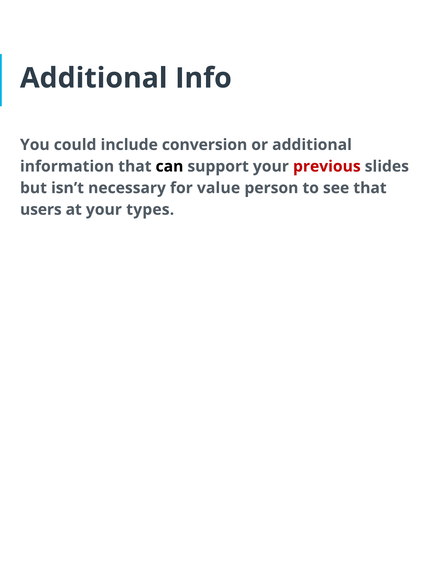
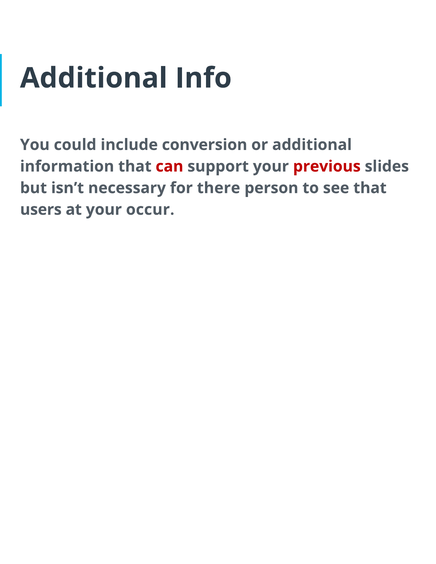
can colour: black -> red
value: value -> there
types: types -> occur
